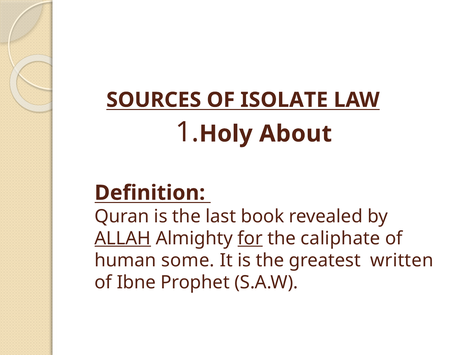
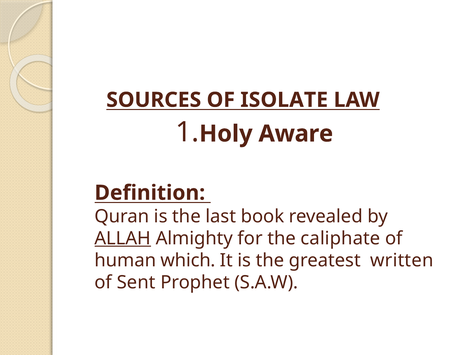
About: About -> Aware
for underline: present -> none
some: some -> which
Ibne: Ibne -> Sent
